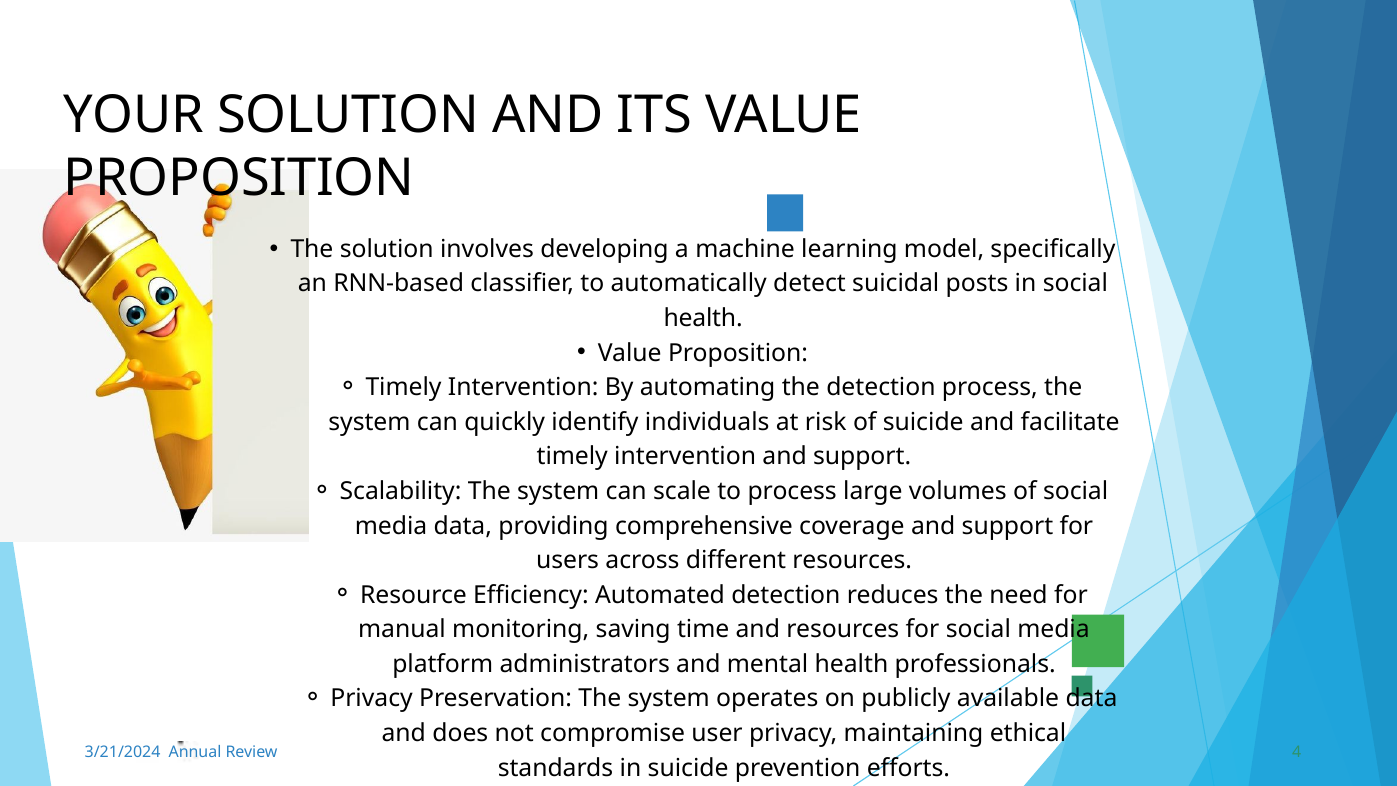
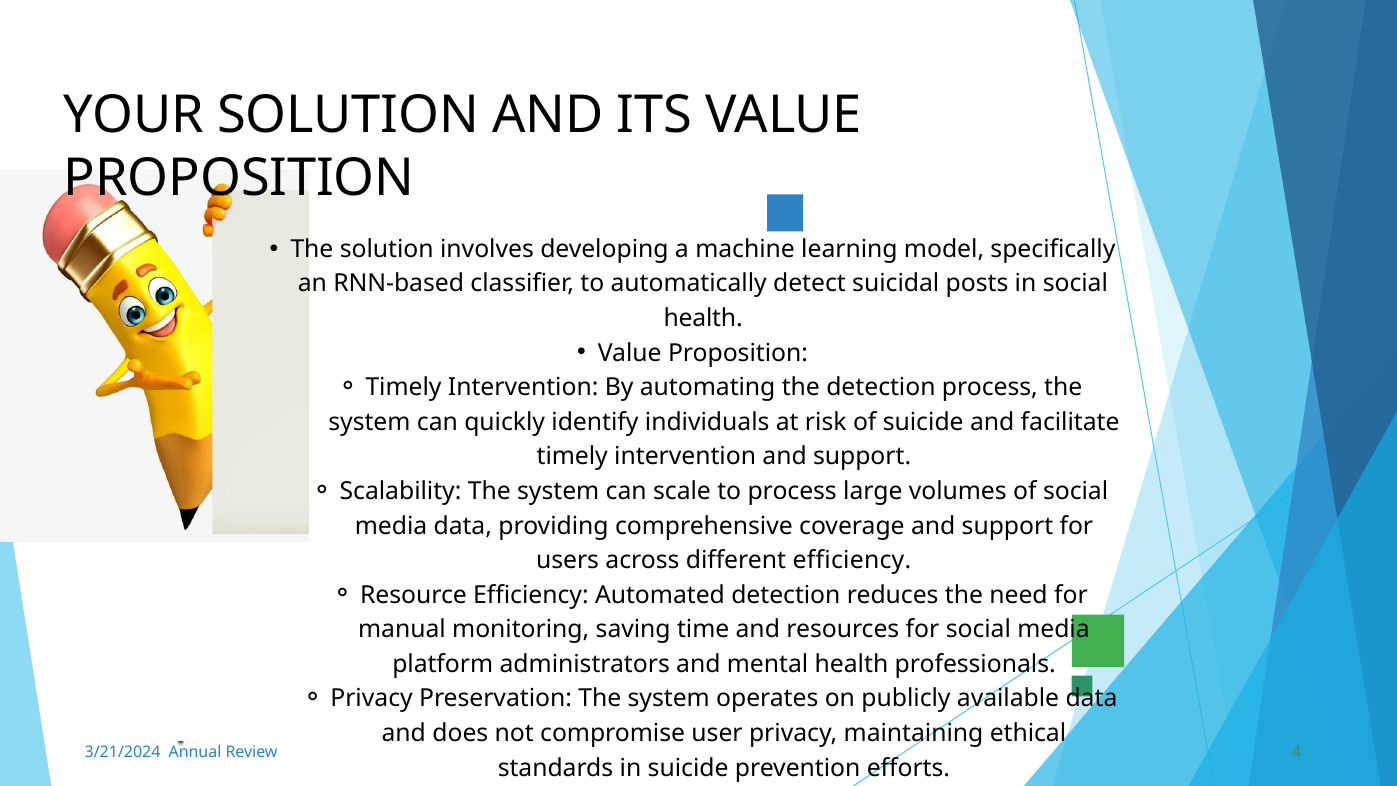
different resources: resources -> efficiency
